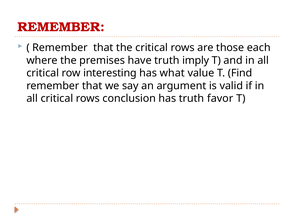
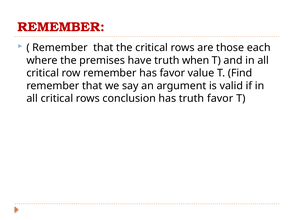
imply: imply -> when
row interesting: interesting -> remember
has what: what -> favor
